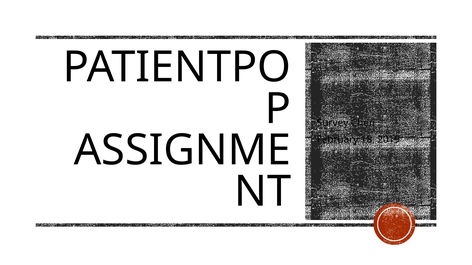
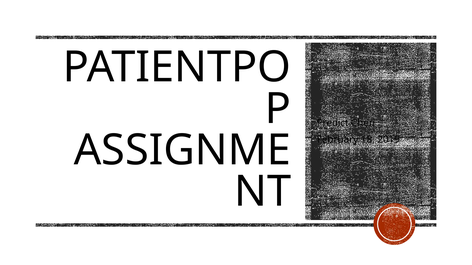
Survey: Survey -> Predict
